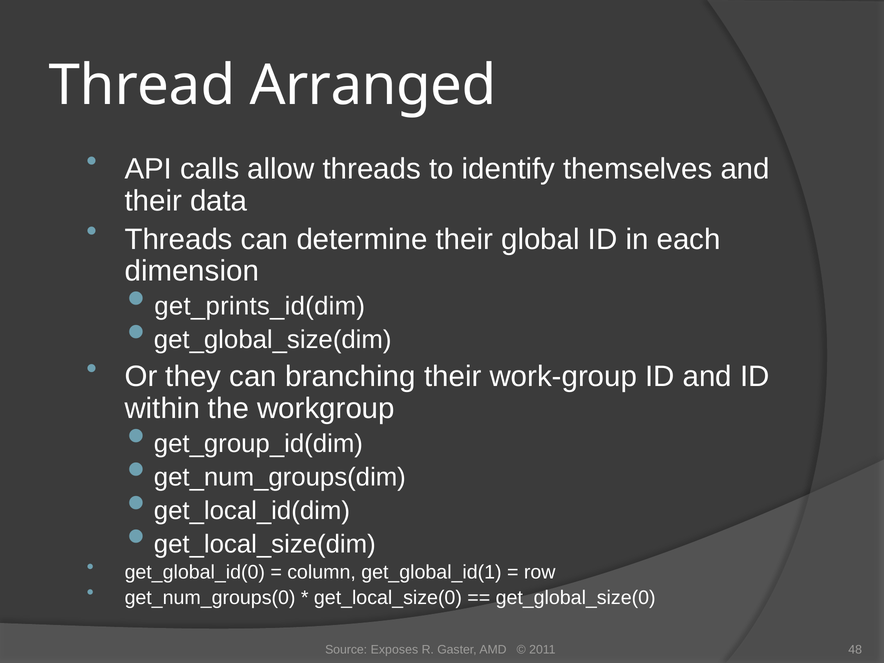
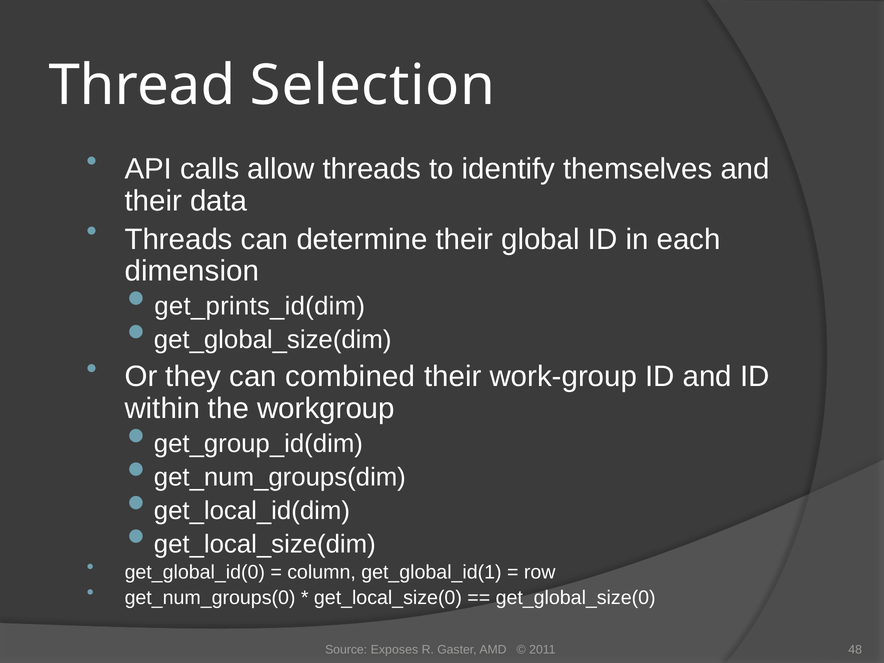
Arranged: Arranged -> Selection
branching: branching -> combined
